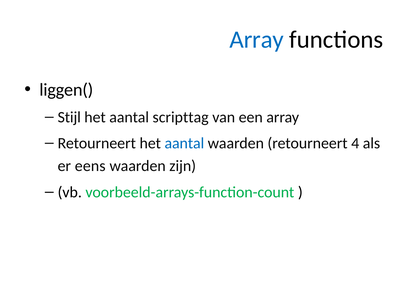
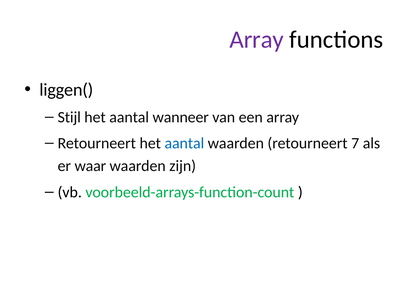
Array at (257, 39) colour: blue -> purple
scripttag: scripttag -> wanneer
4: 4 -> 7
eens: eens -> waar
